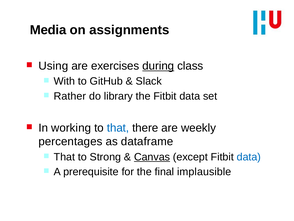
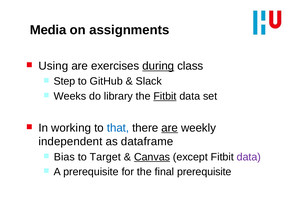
With: With -> Step
Rather: Rather -> Weeks
Fitbit at (165, 96) underline: none -> present
are at (170, 128) underline: none -> present
percentages: percentages -> independent
That at (64, 157): That -> Bias
Strong: Strong -> Target
data at (249, 157) colour: blue -> purple
final implausible: implausible -> prerequisite
